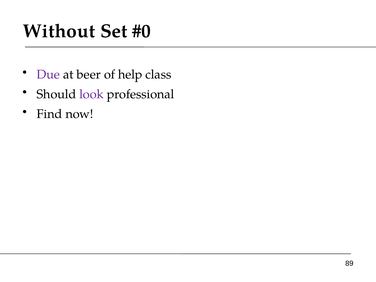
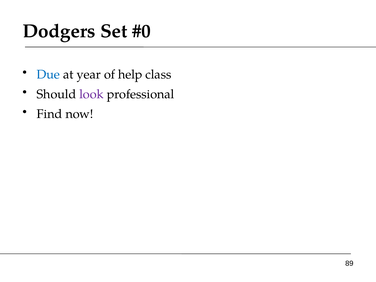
Without: Without -> Dodgers
Due colour: purple -> blue
beer: beer -> year
